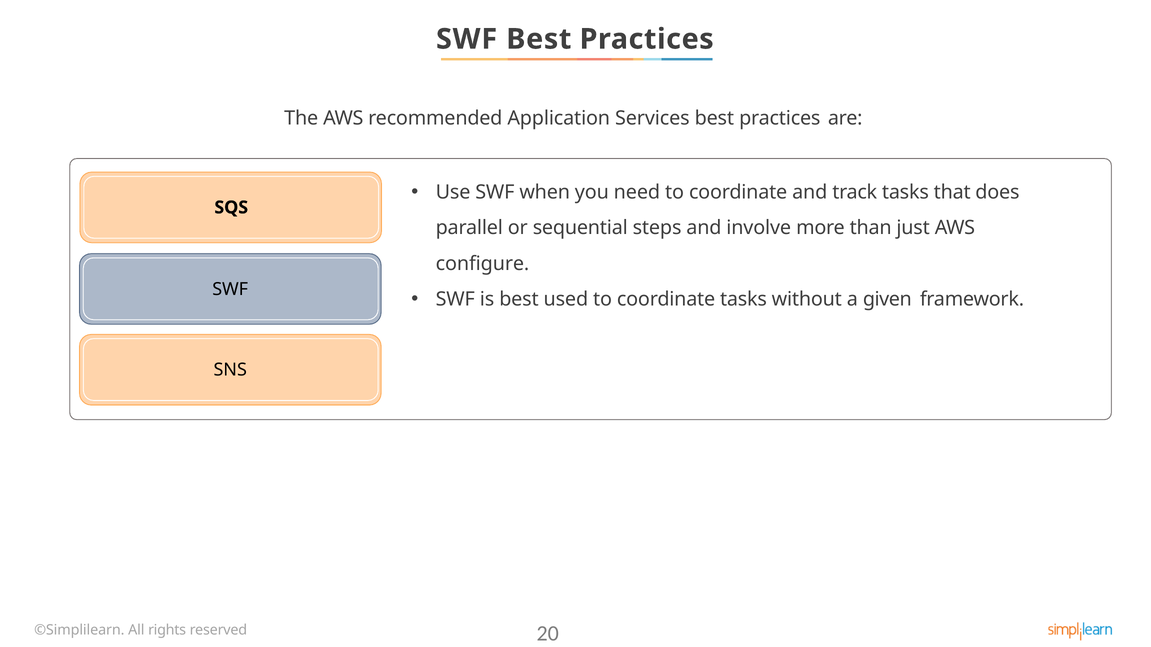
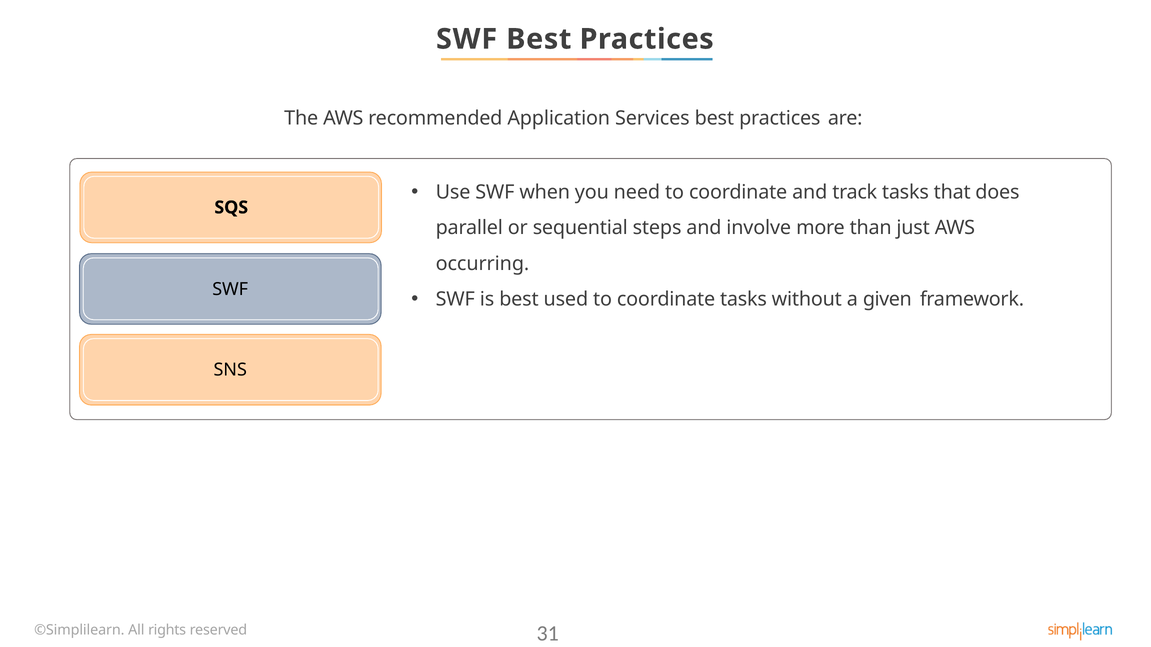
configure: configure -> occurring
20: 20 -> 31
